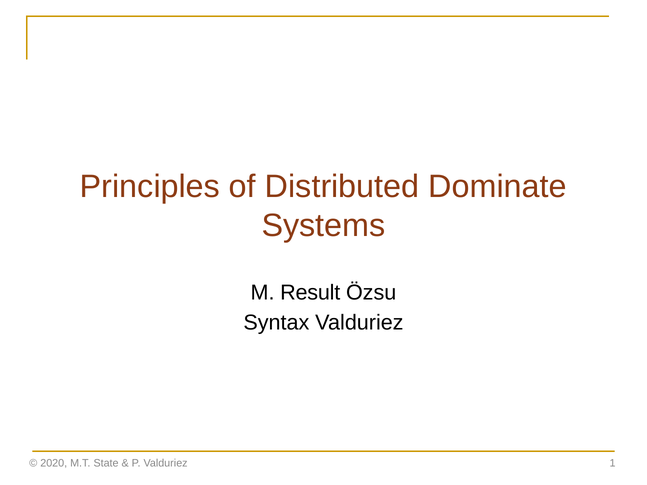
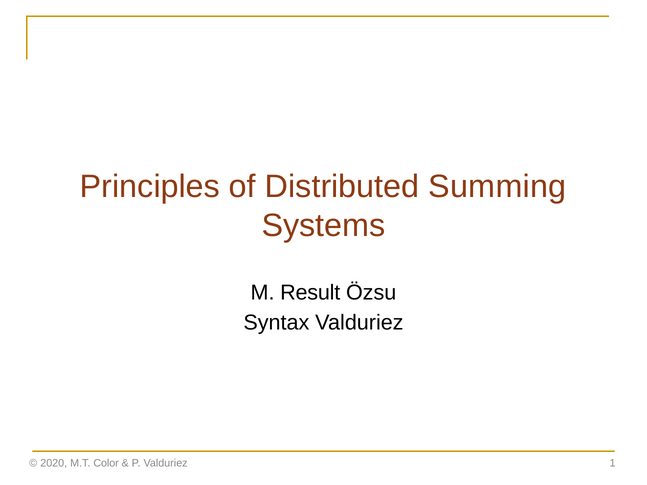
Dominate: Dominate -> Summing
State: State -> Color
